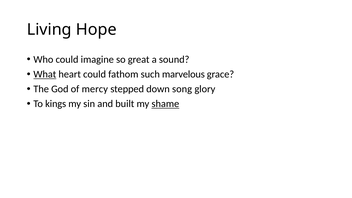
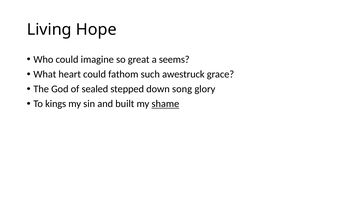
sound: sound -> seems
What underline: present -> none
marvelous: marvelous -> awestruck
mercy: mercy -> sealed
